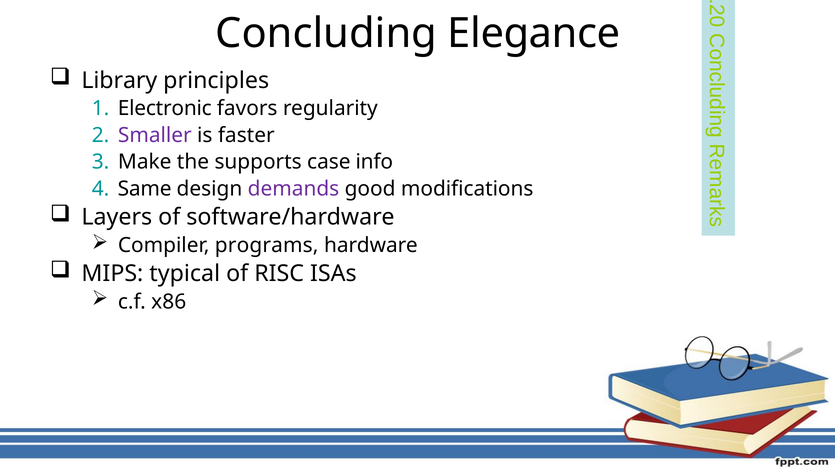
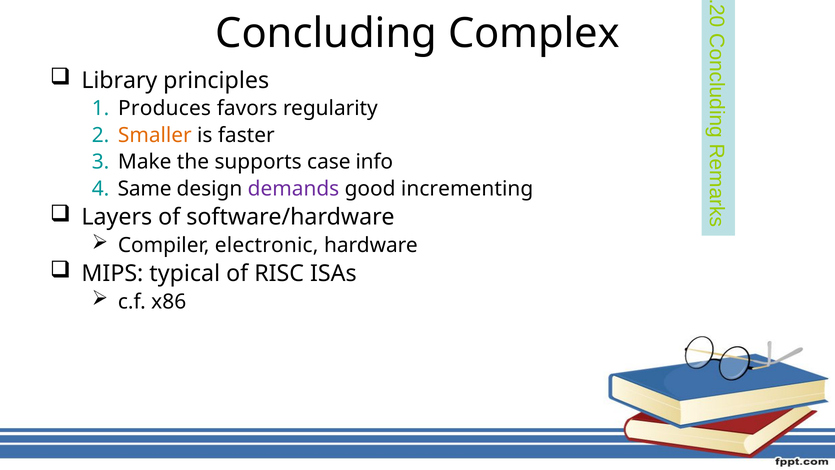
Elegance: Elegance -> Complex
Electronic: Electronic -> Produces
Smaller colour: purple -> orange
modifications: modifications -> incrementing
programs: programs -> electronic
